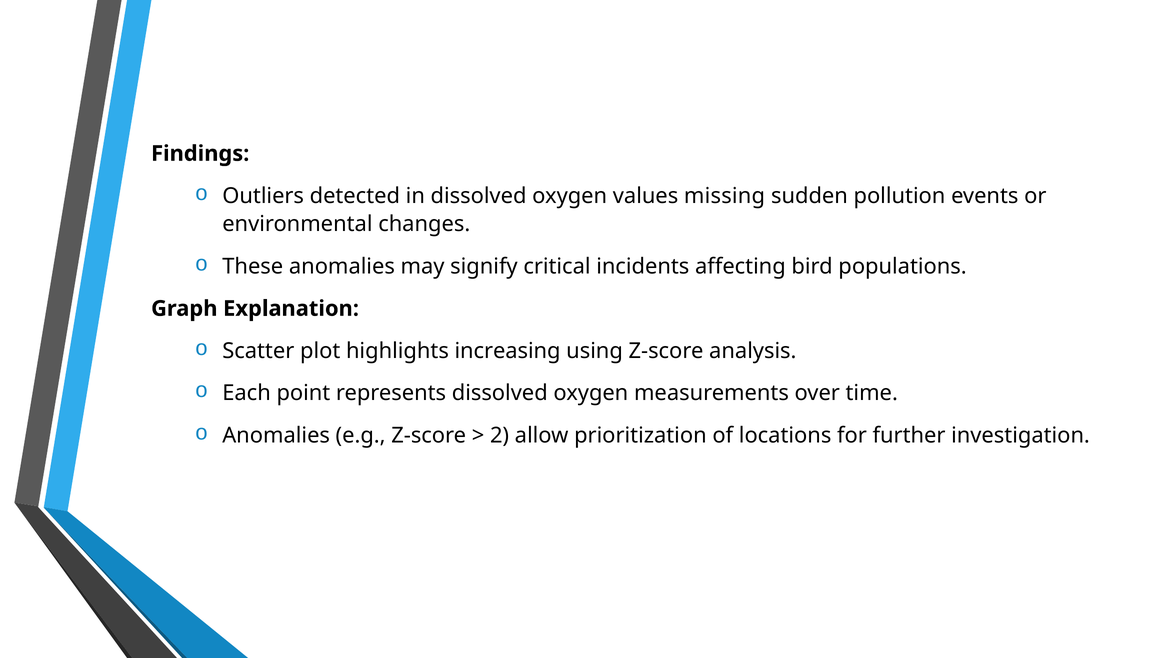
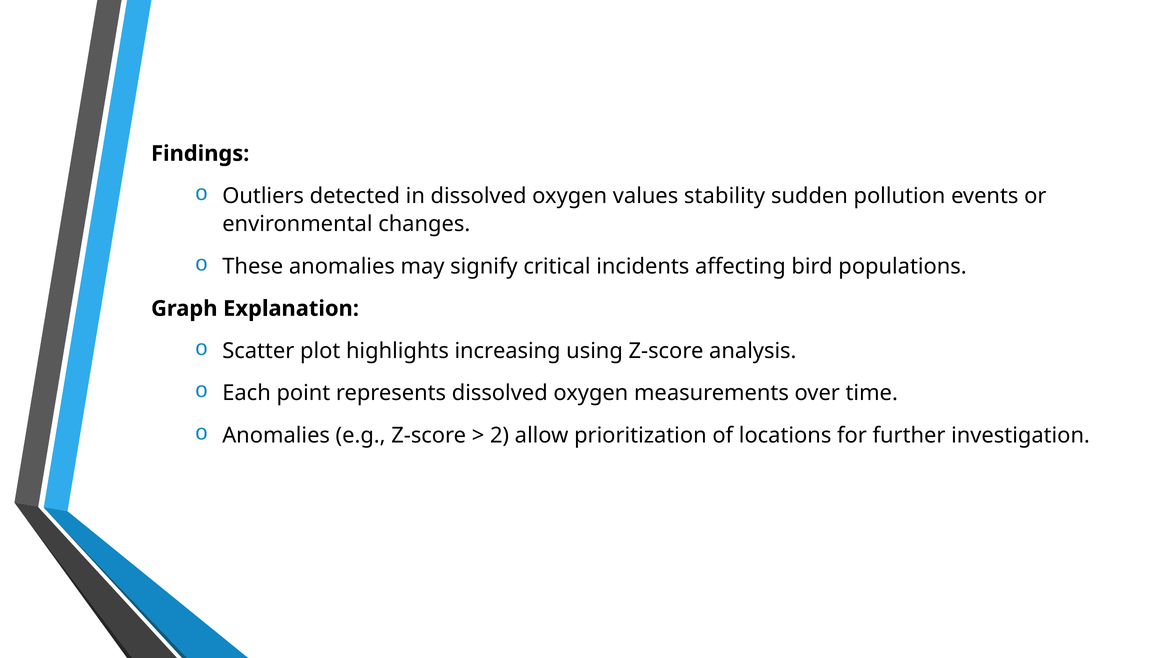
missing: missing -> stability
